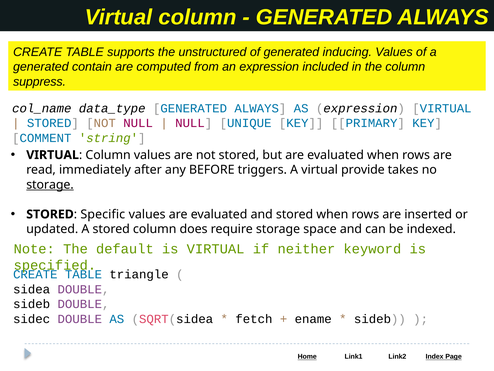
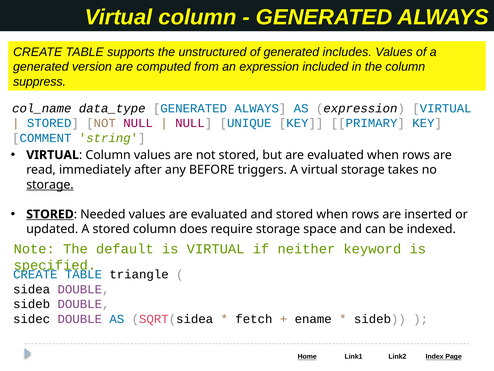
inducing: inducing -> includes
contain: contain -> version
virtual provide: provide -> storage
STORED at (50, 214) underline: none -> present
Specific: Specific -> Needed
